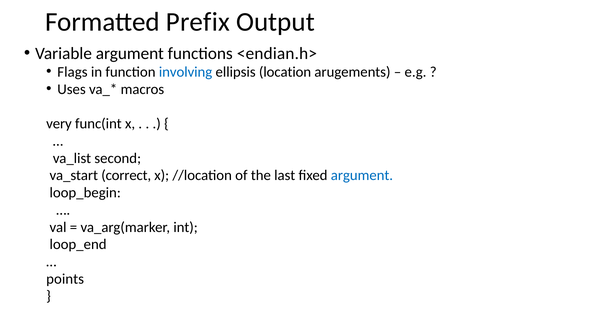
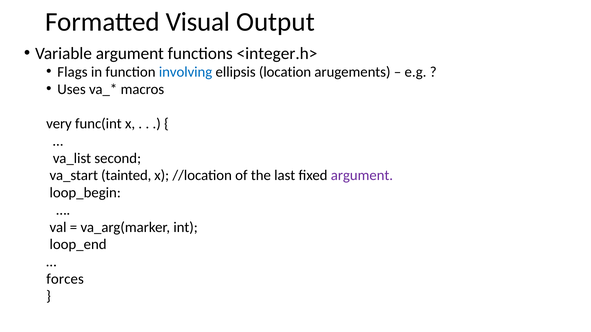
Prefix: Prefix -> Visual
<endian.h>: <endian.h> -> <integer.h>
correct: correct -> tainted
argument at (362, 176) colour: blue -> purple
points: points -> forces
